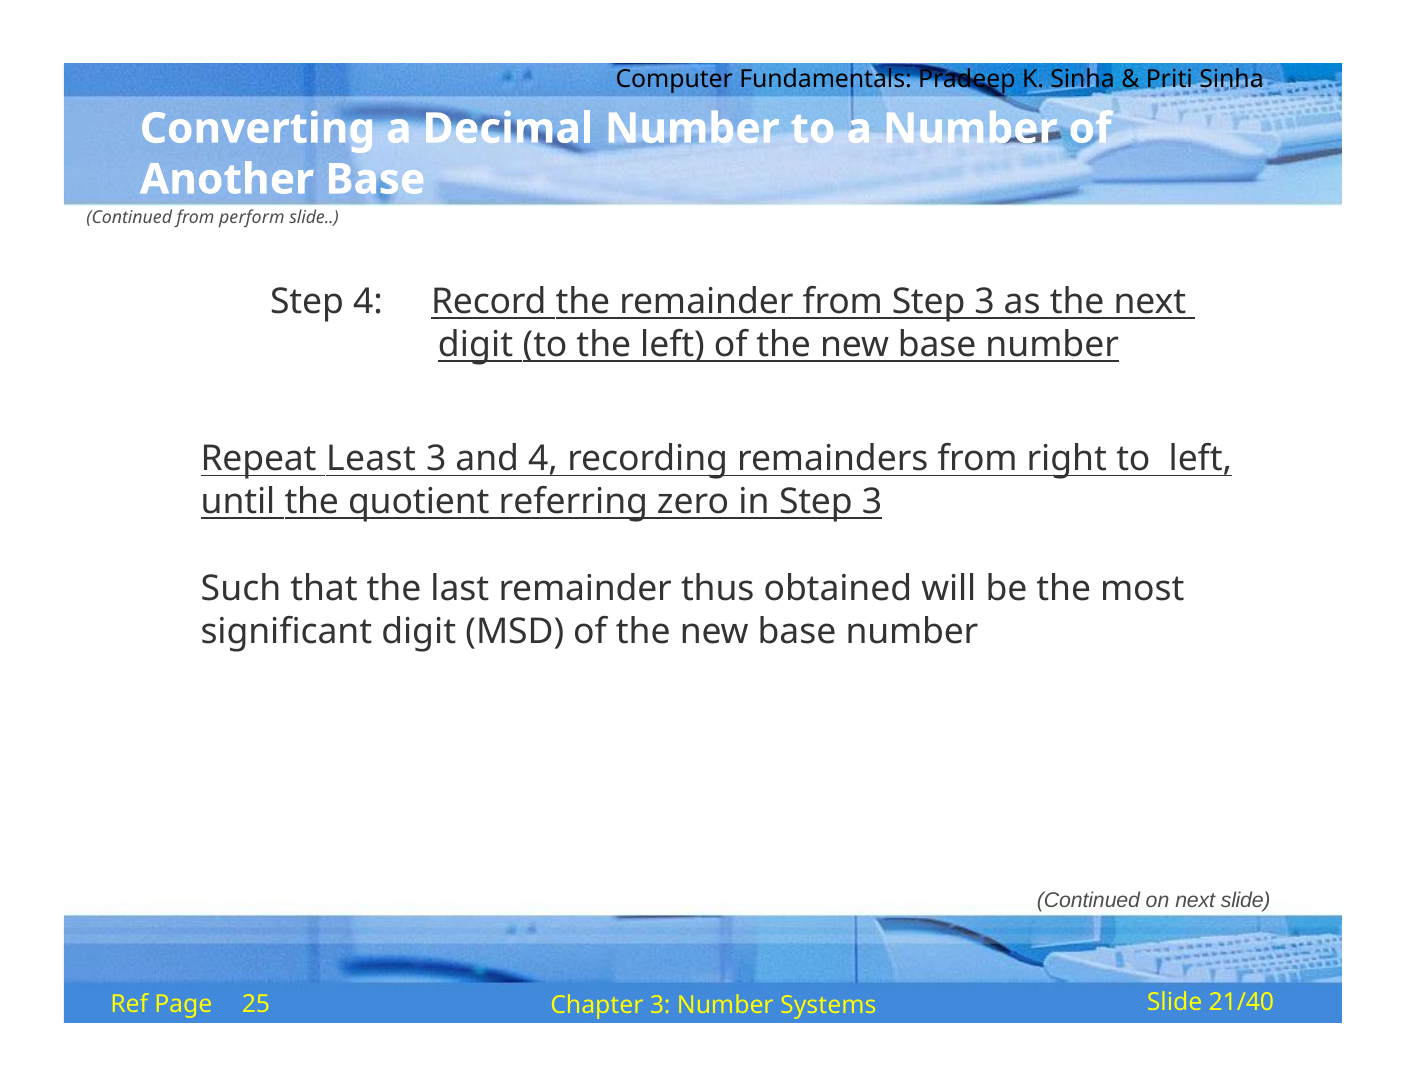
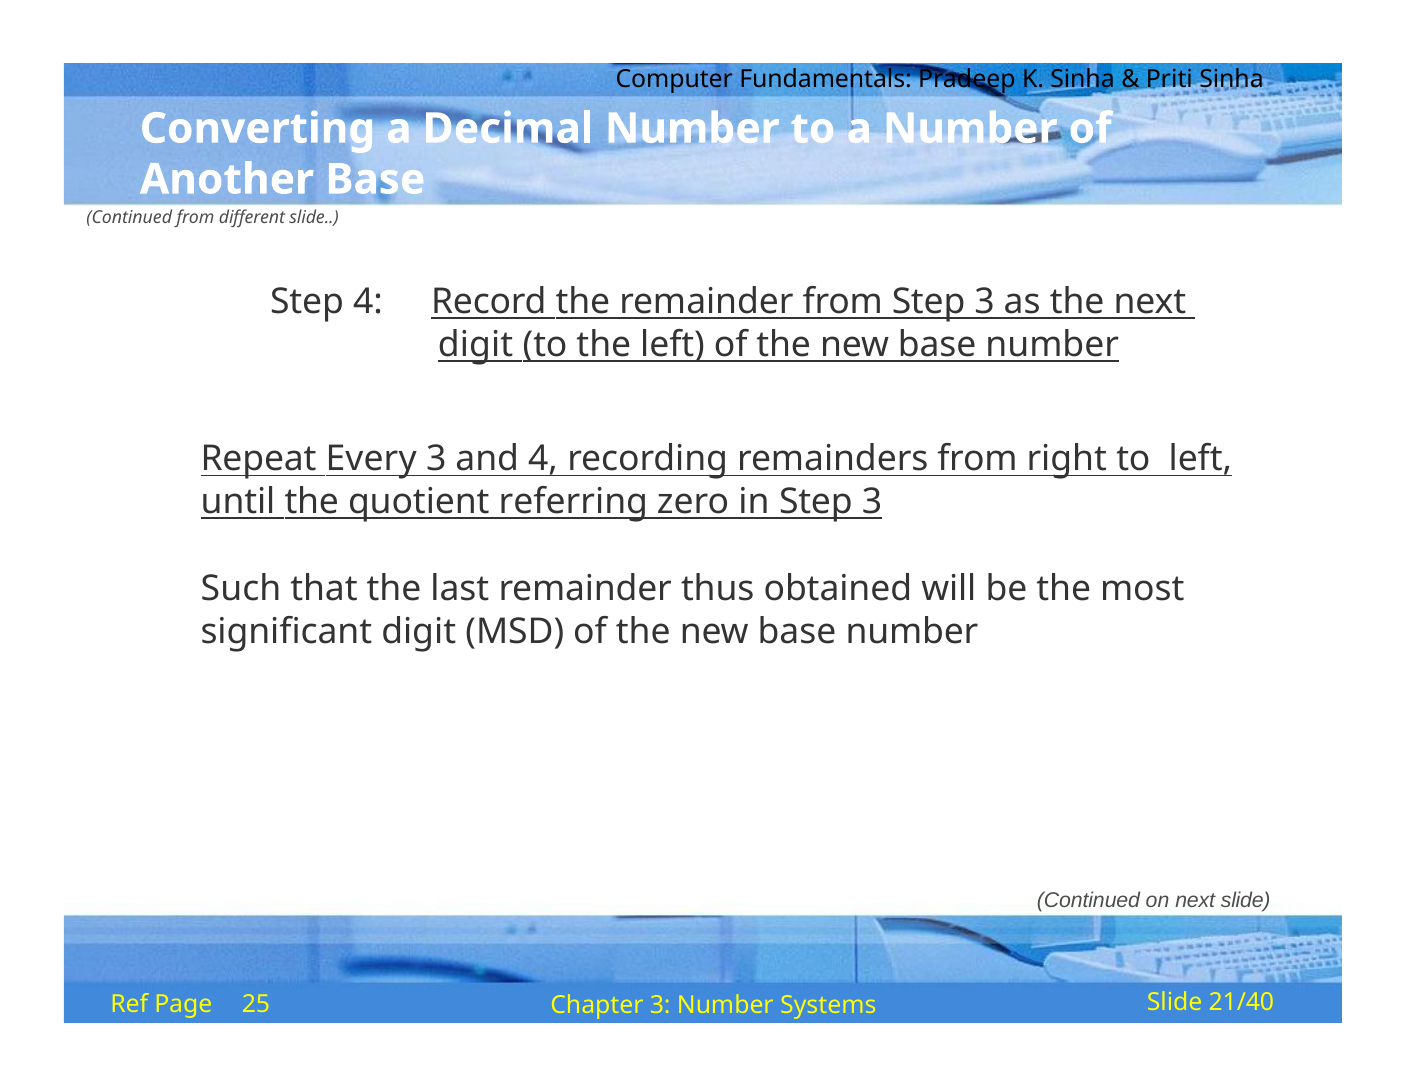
perform: perform -> different
Least: Least -> Every
